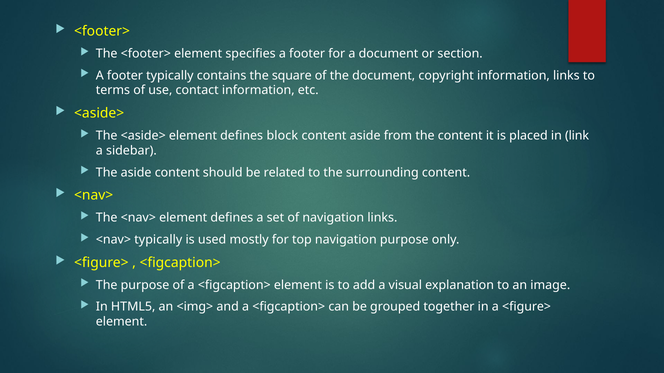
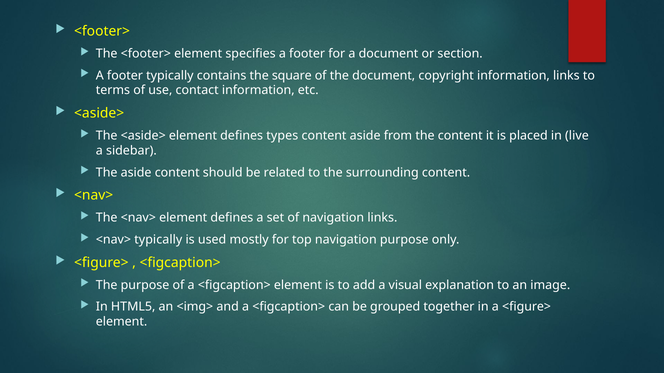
block: block -> types
link: link -> live
